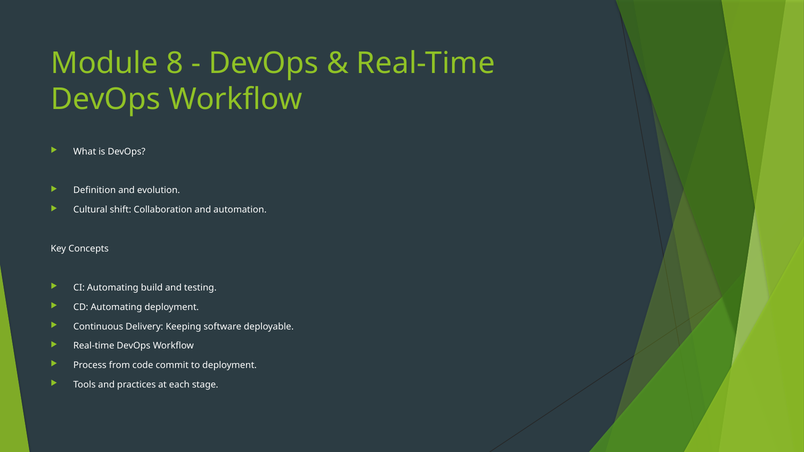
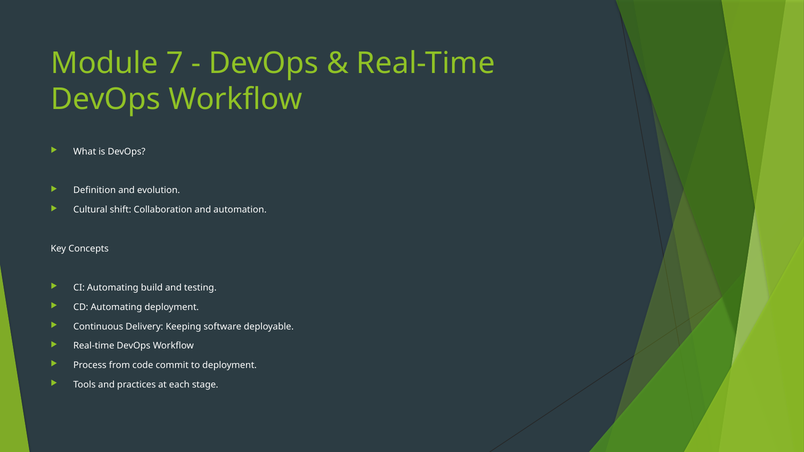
8: 8 -> 7
